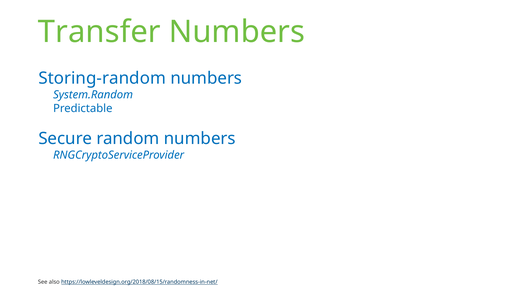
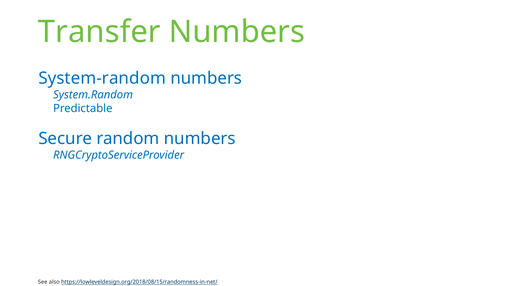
Storing-random: Storing-random -> System-random
